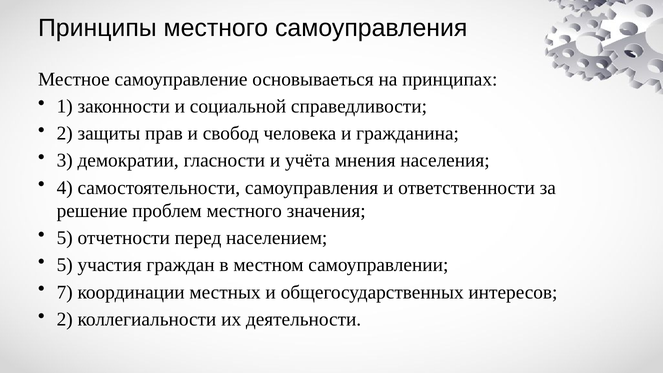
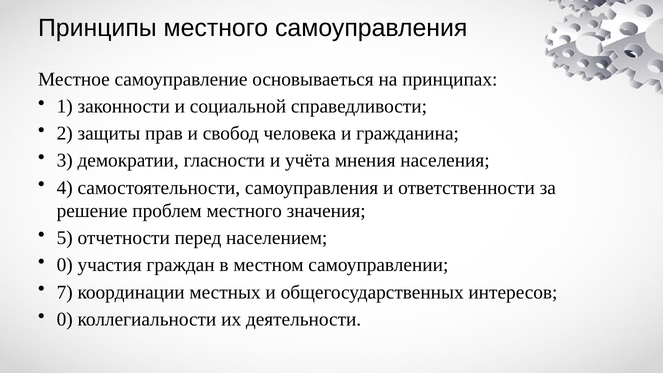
5 at (65, 265): 5 -> 0
2 at (65, 319): 2 -> 0
